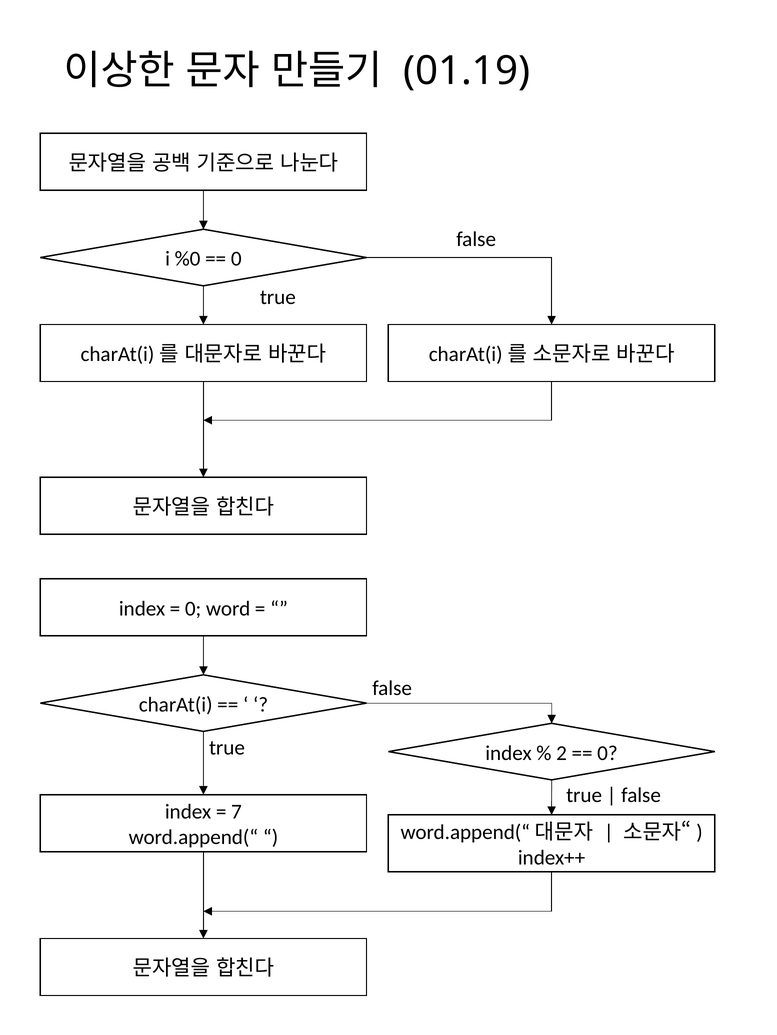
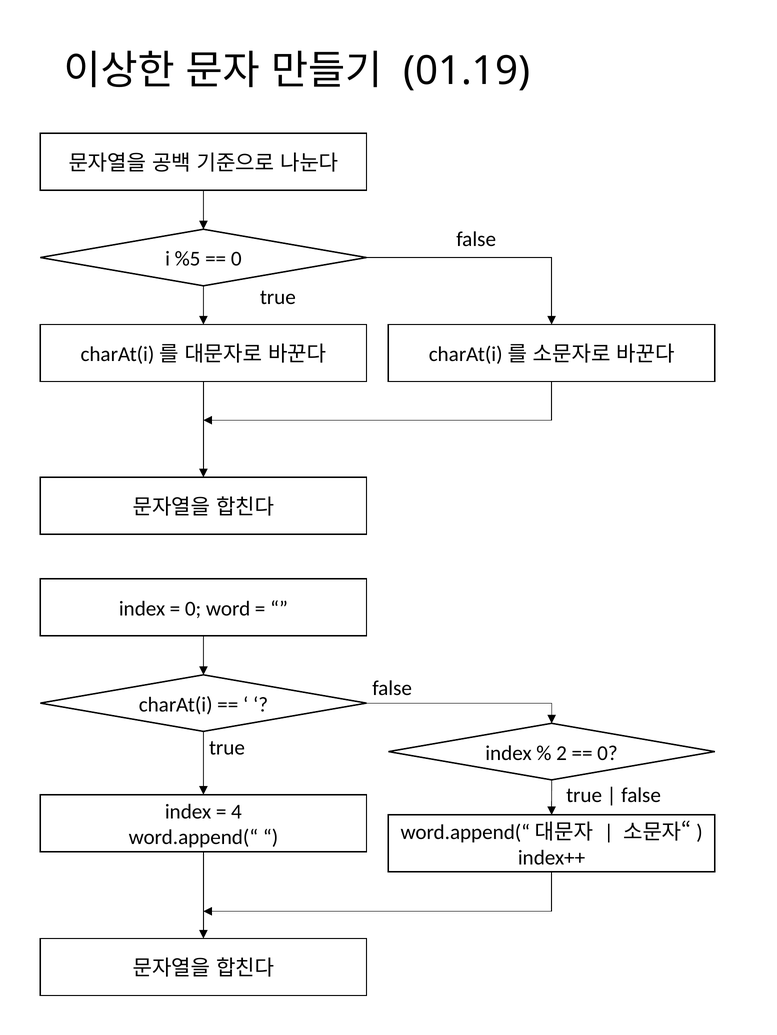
%0: %0 -> %5
7: 7 -> 4
